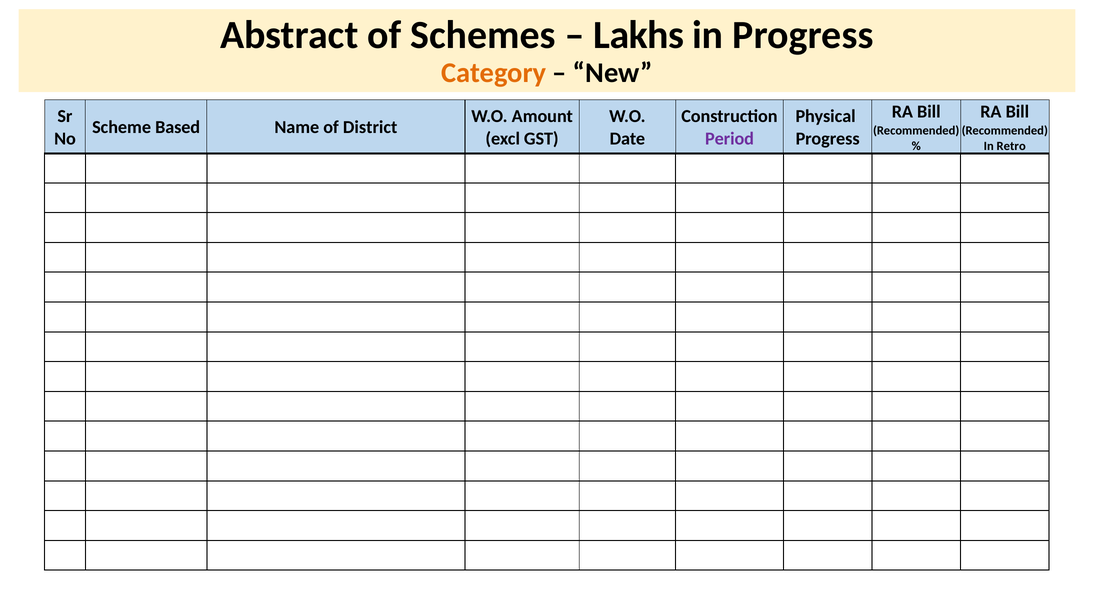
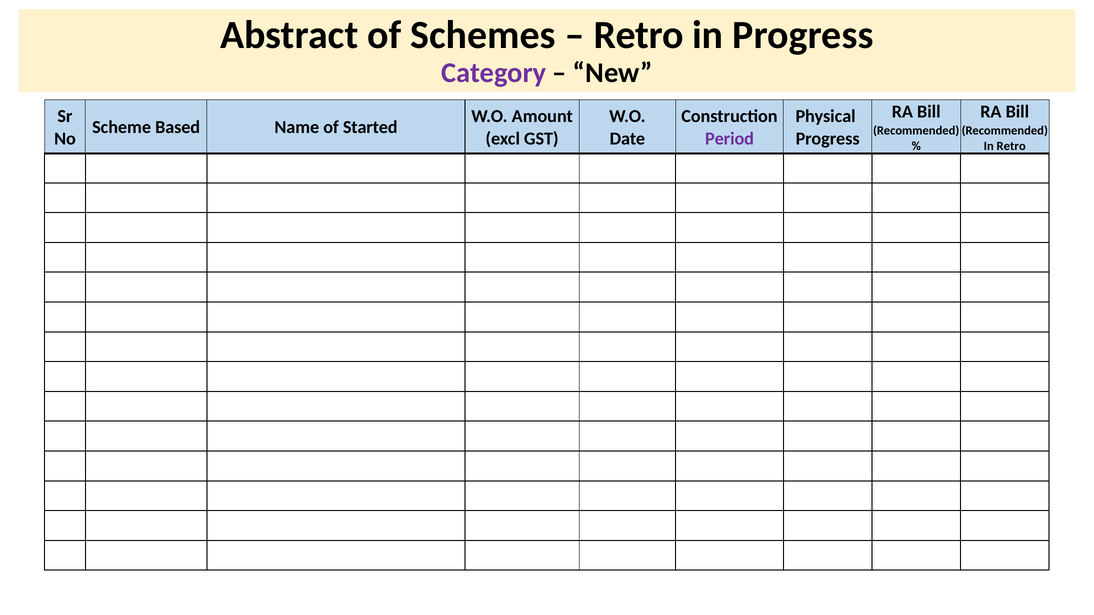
Lakhs at (639, 35): Lakhs -> Retro
Category colour: orange -> purple
District: District -> Started
